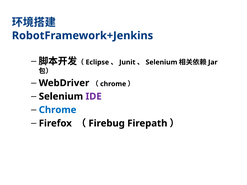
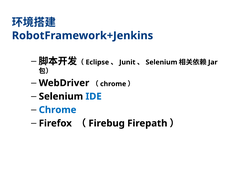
IDE colour: purple -> blue
